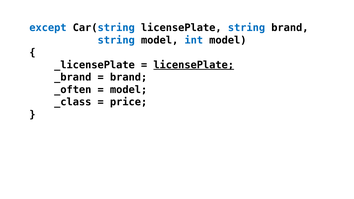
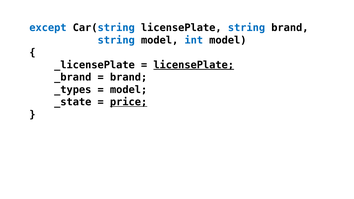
_often: _often -> _types
_class: _class -> _state
price underline: none -> present
